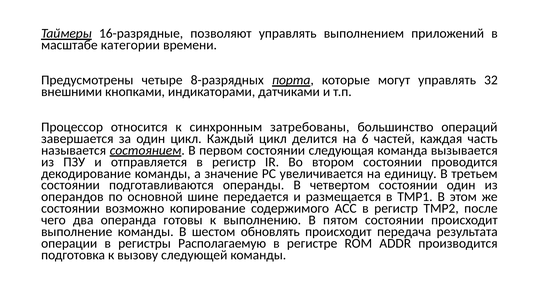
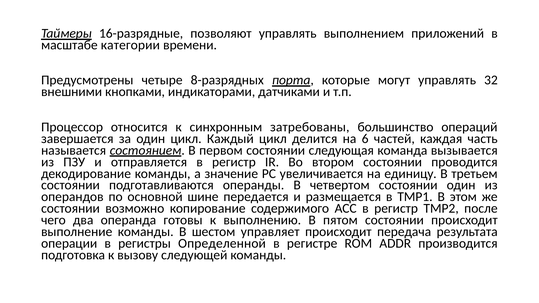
обновлять: обновлять -> управляет
Располагаемую: Располагаемую -> Определенной
